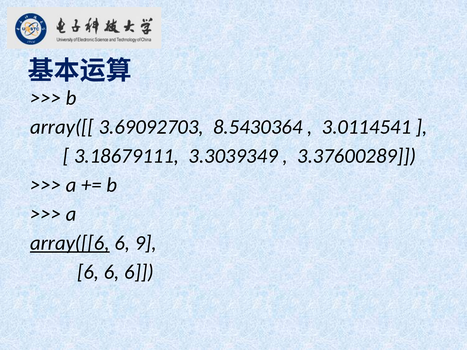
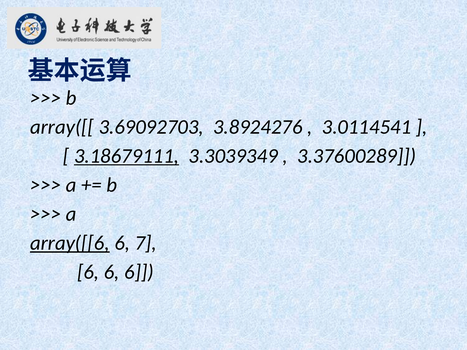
8.5430364: 8.5430364 -> 3.8924276
3.18679111 underline: none -> present
9: 9 -> 7
